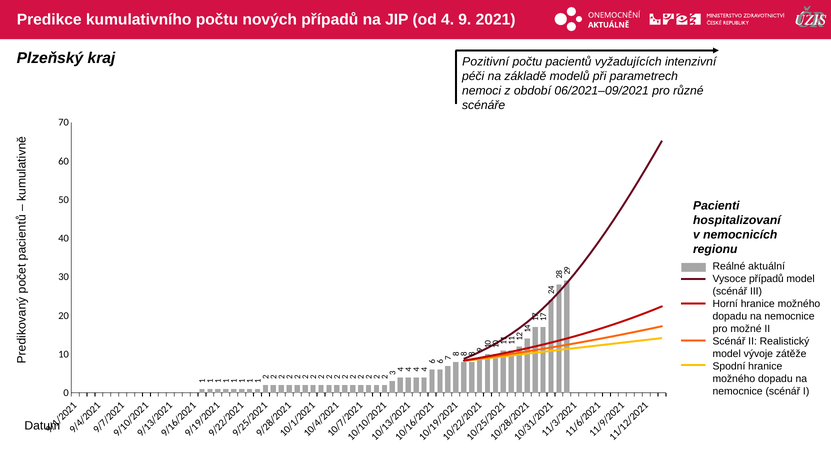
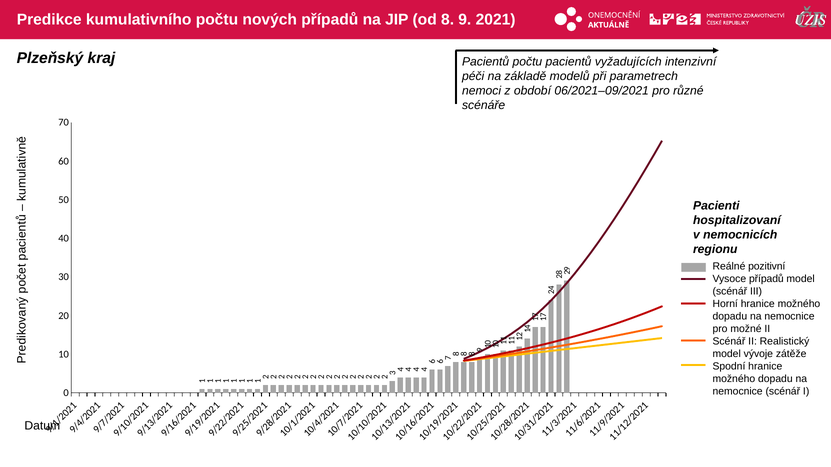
od 4: 4 -> 8
Pozitivní at (486, 62): Pozitivní -> Pacientů
aktuální: aktuální -> pozitivní
